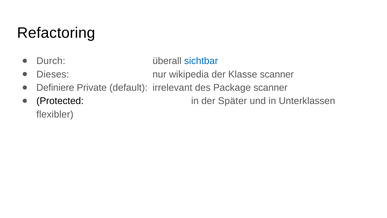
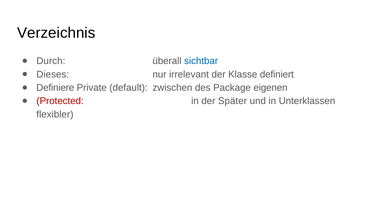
Refactoring: Refactoring -> Verzeichnis
wikipedia: wikipedia -> irrelevant
Klasse scanner: scanner -> definiert
irrelevant: irrelevant -> zwischen
Package scanner: scanner -> eigenen
Protected colour: black -> red
